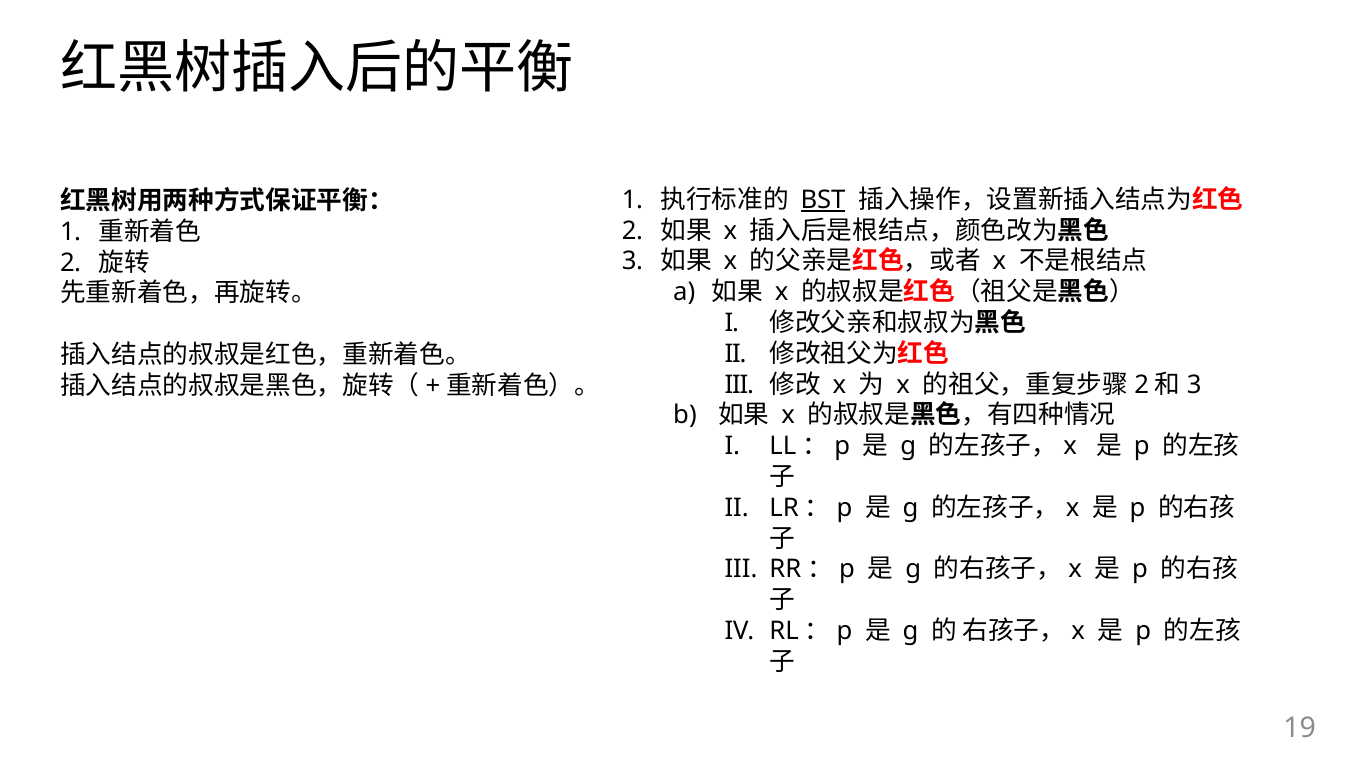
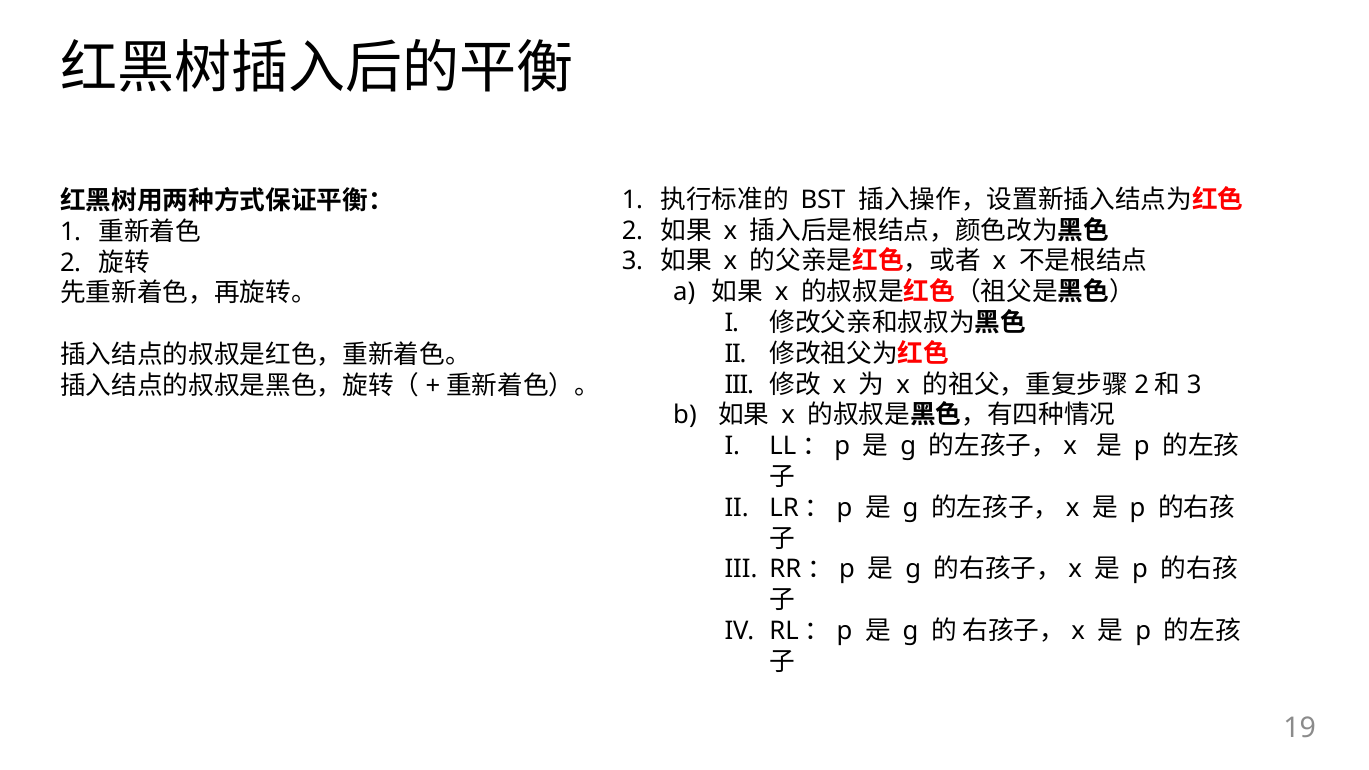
BST underline: present -> none
